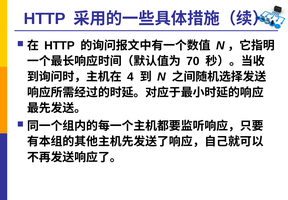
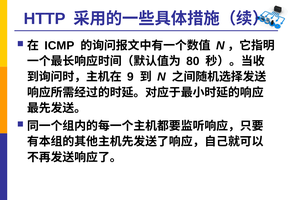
HTTP at (60, 45): HTTP -> ICMP
70: 70 -> 80
4: 4 -> 9
